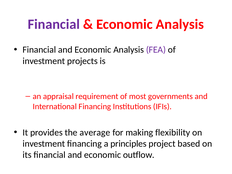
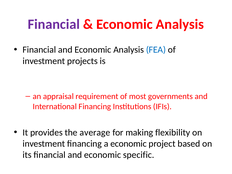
FEA colour: purple -> blue
a principles: principles -> economic
outflow: outflow -> specific
